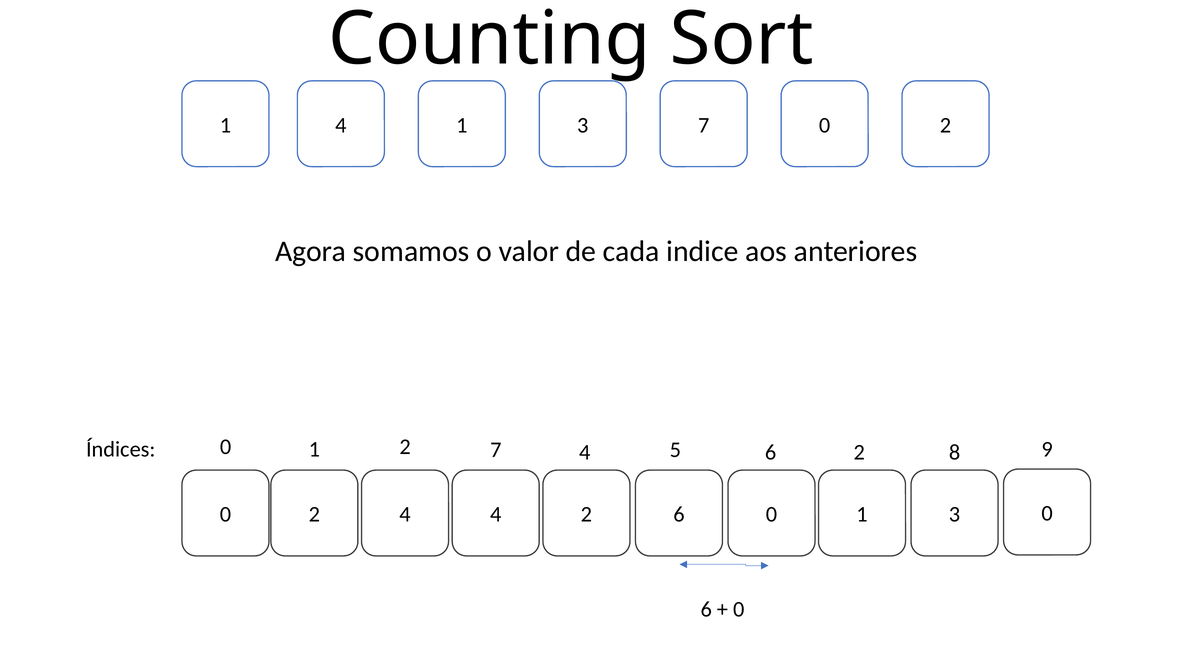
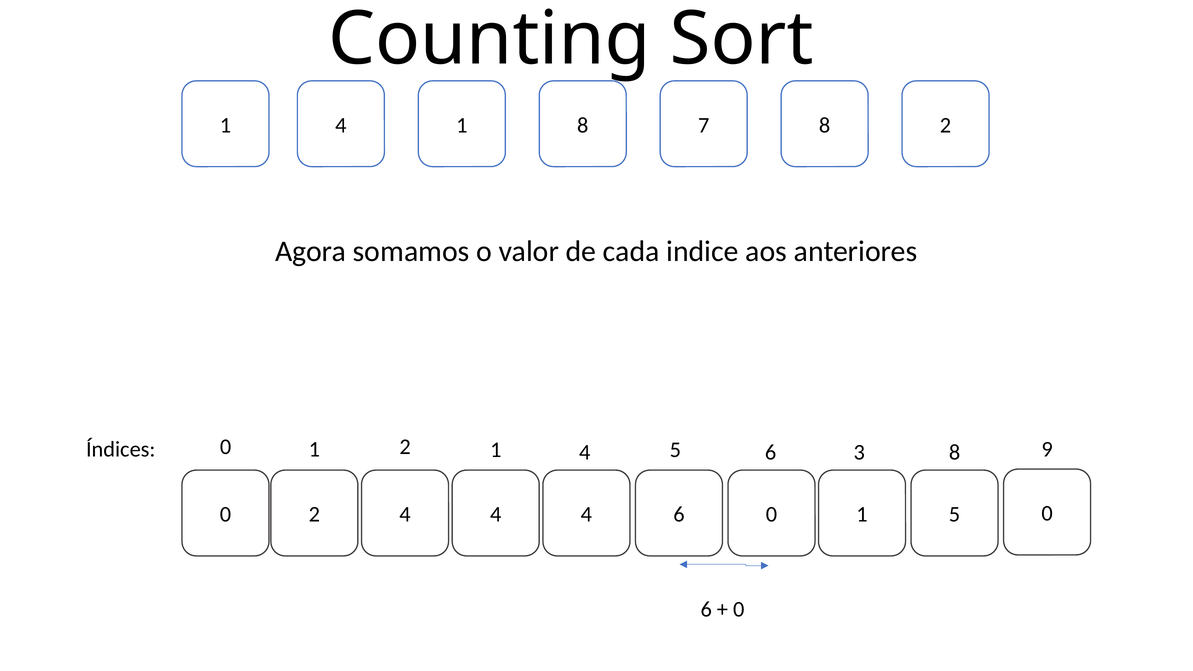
4 1 3: 3 -> 8
7 0: 0 -> 8
2 7: 7 -> 1
6 2: 2 -> 3
4 4 2: 2 -> 4
0 1 3: 3 -> 5
